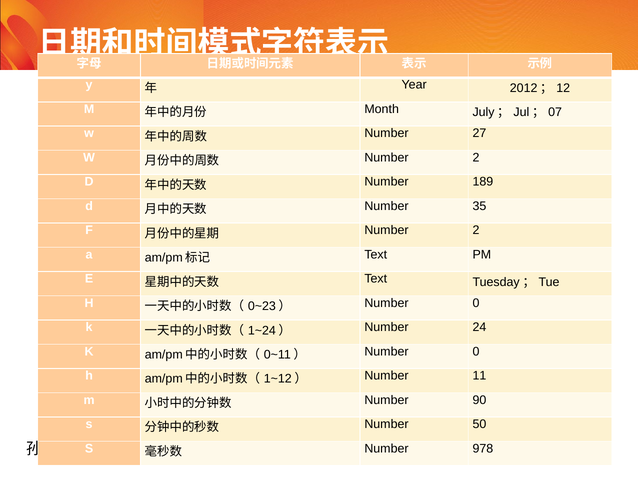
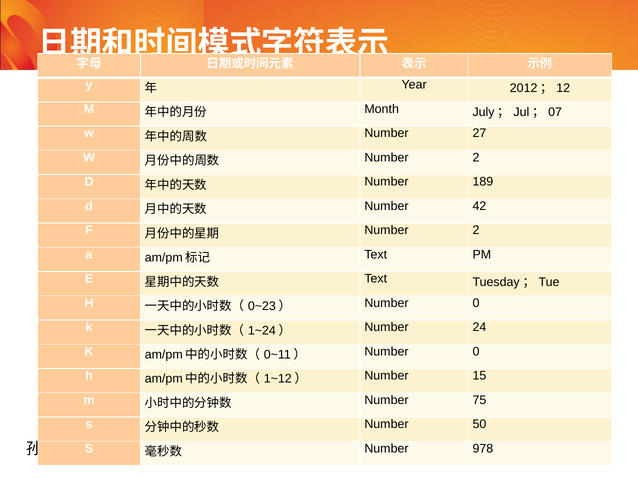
35: 35 -> 42
11: 11 -> 15
90: 90 -> 75
